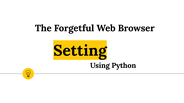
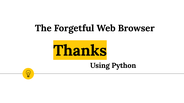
Setting: Setting -> Thanks
